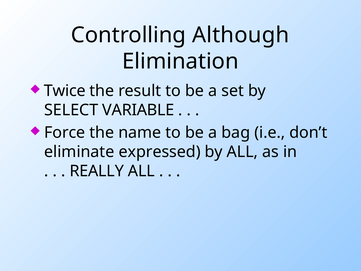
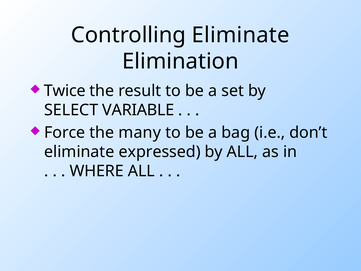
Controlling Although: Although -> Eliminate
name: name -> many
REALLY: REALLY -> WHERE
